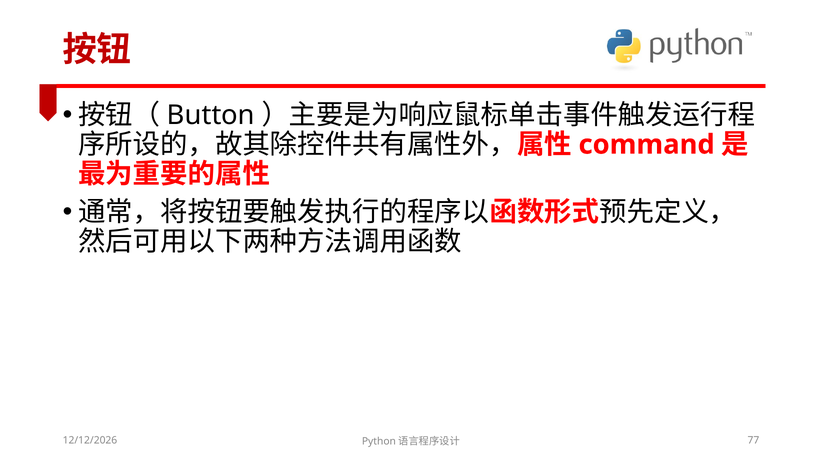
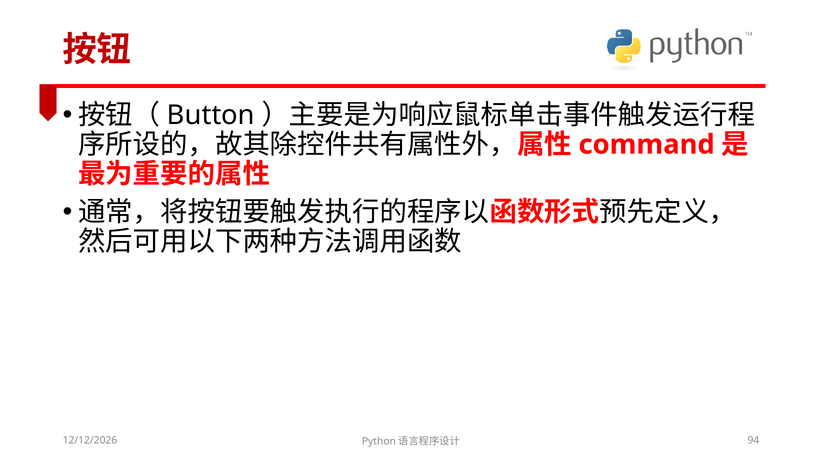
77: 77 -> 94
